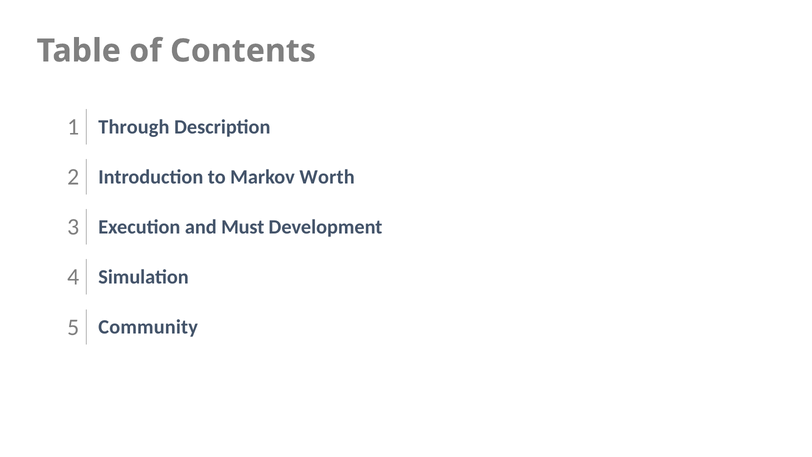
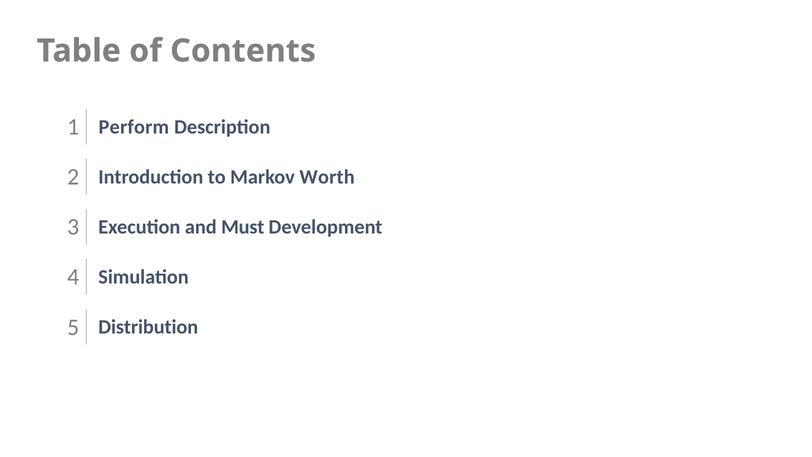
Through: Through -> Perform
Community: Community -> Distribution
